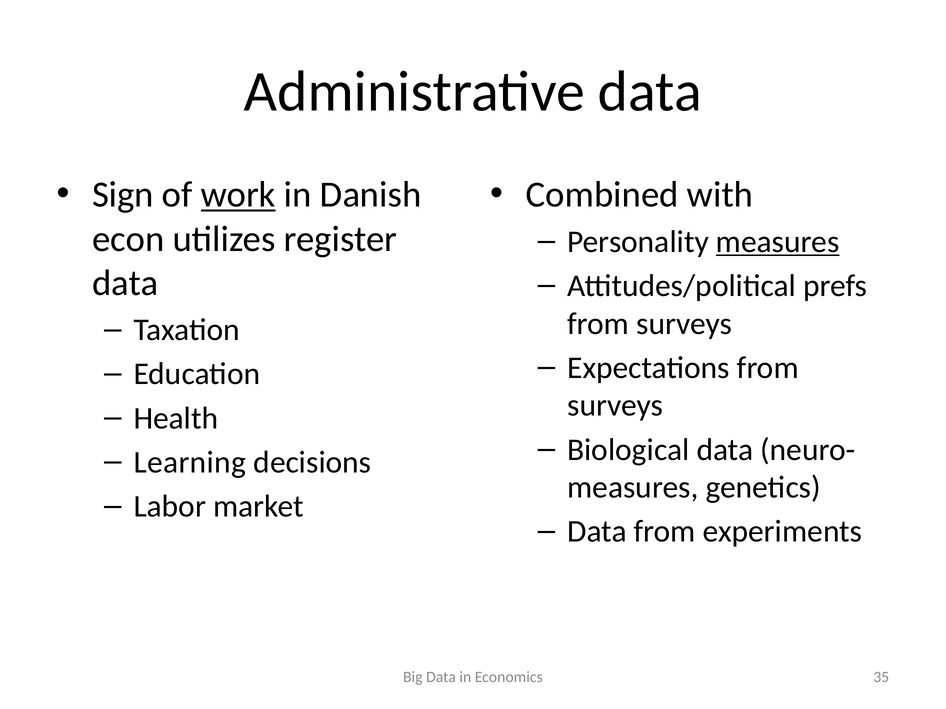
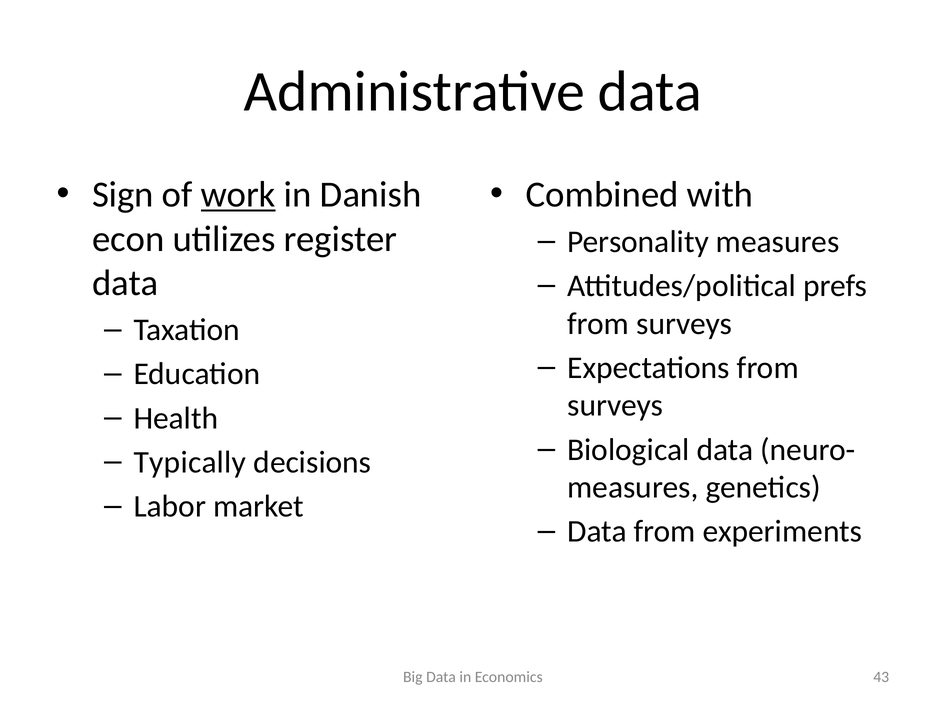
measures at (778, 242) underline: present -> none
Learning: Learning -> Typically
35: 35 -> 43
